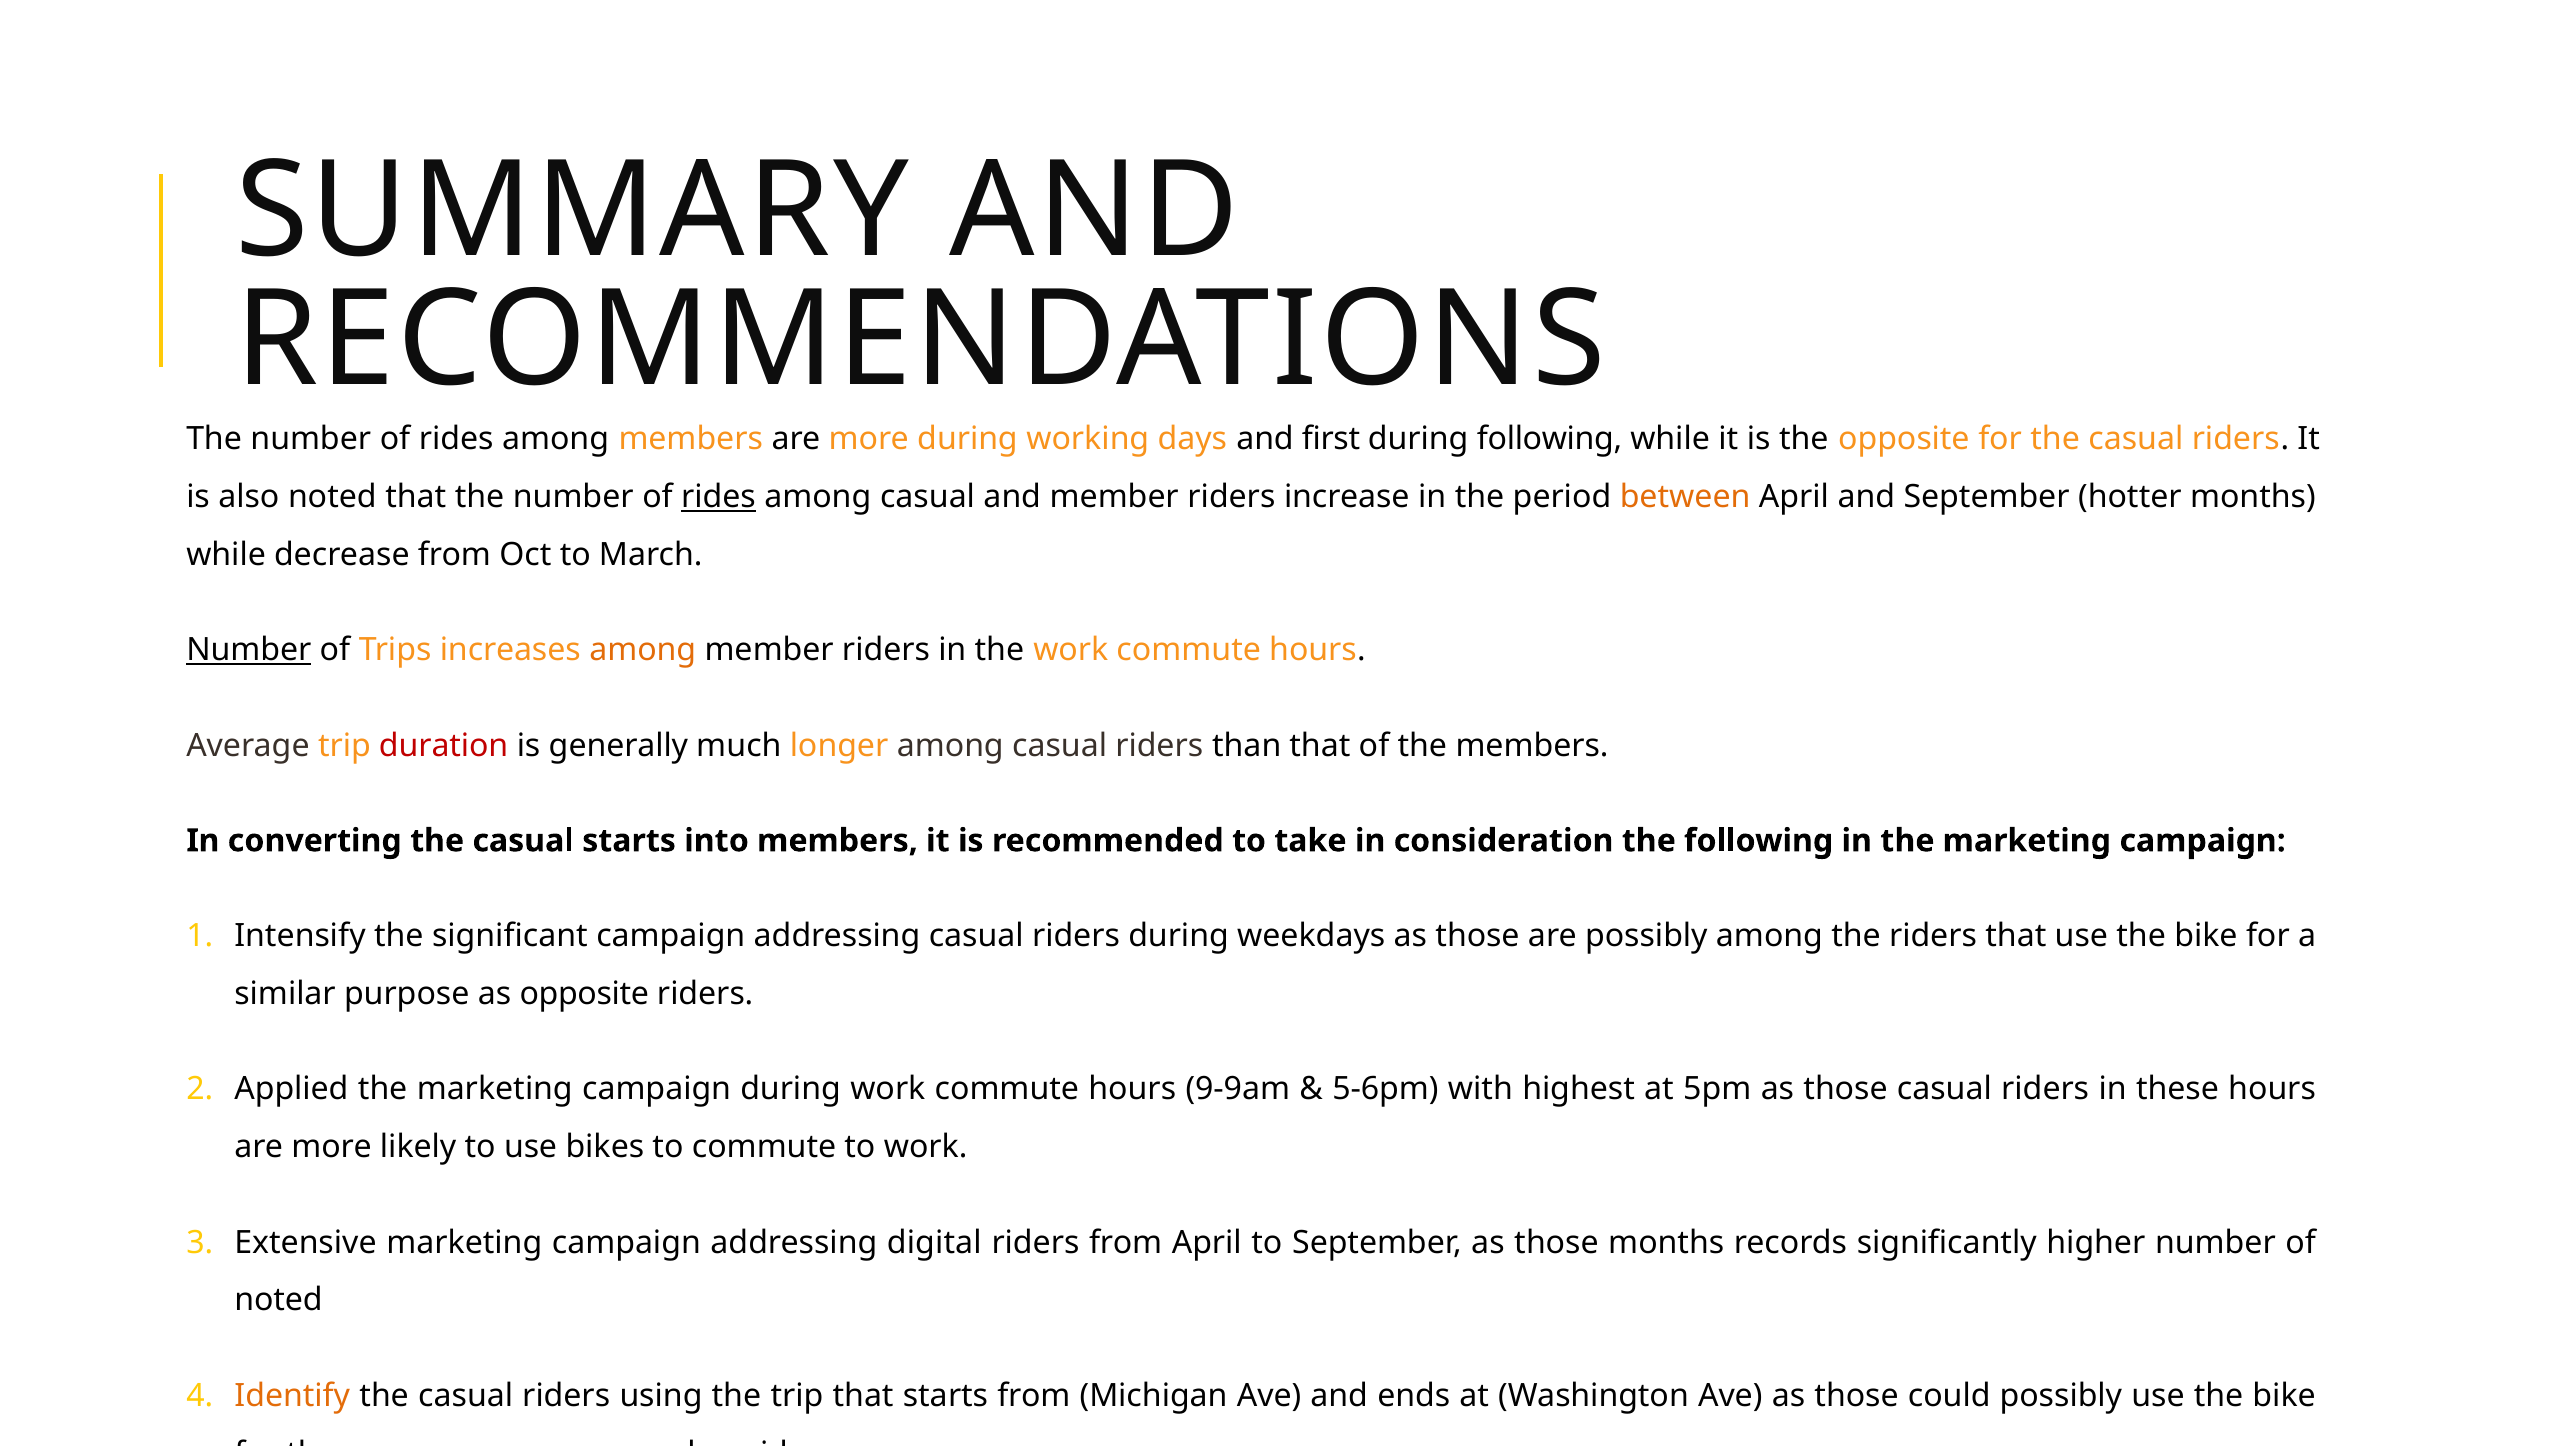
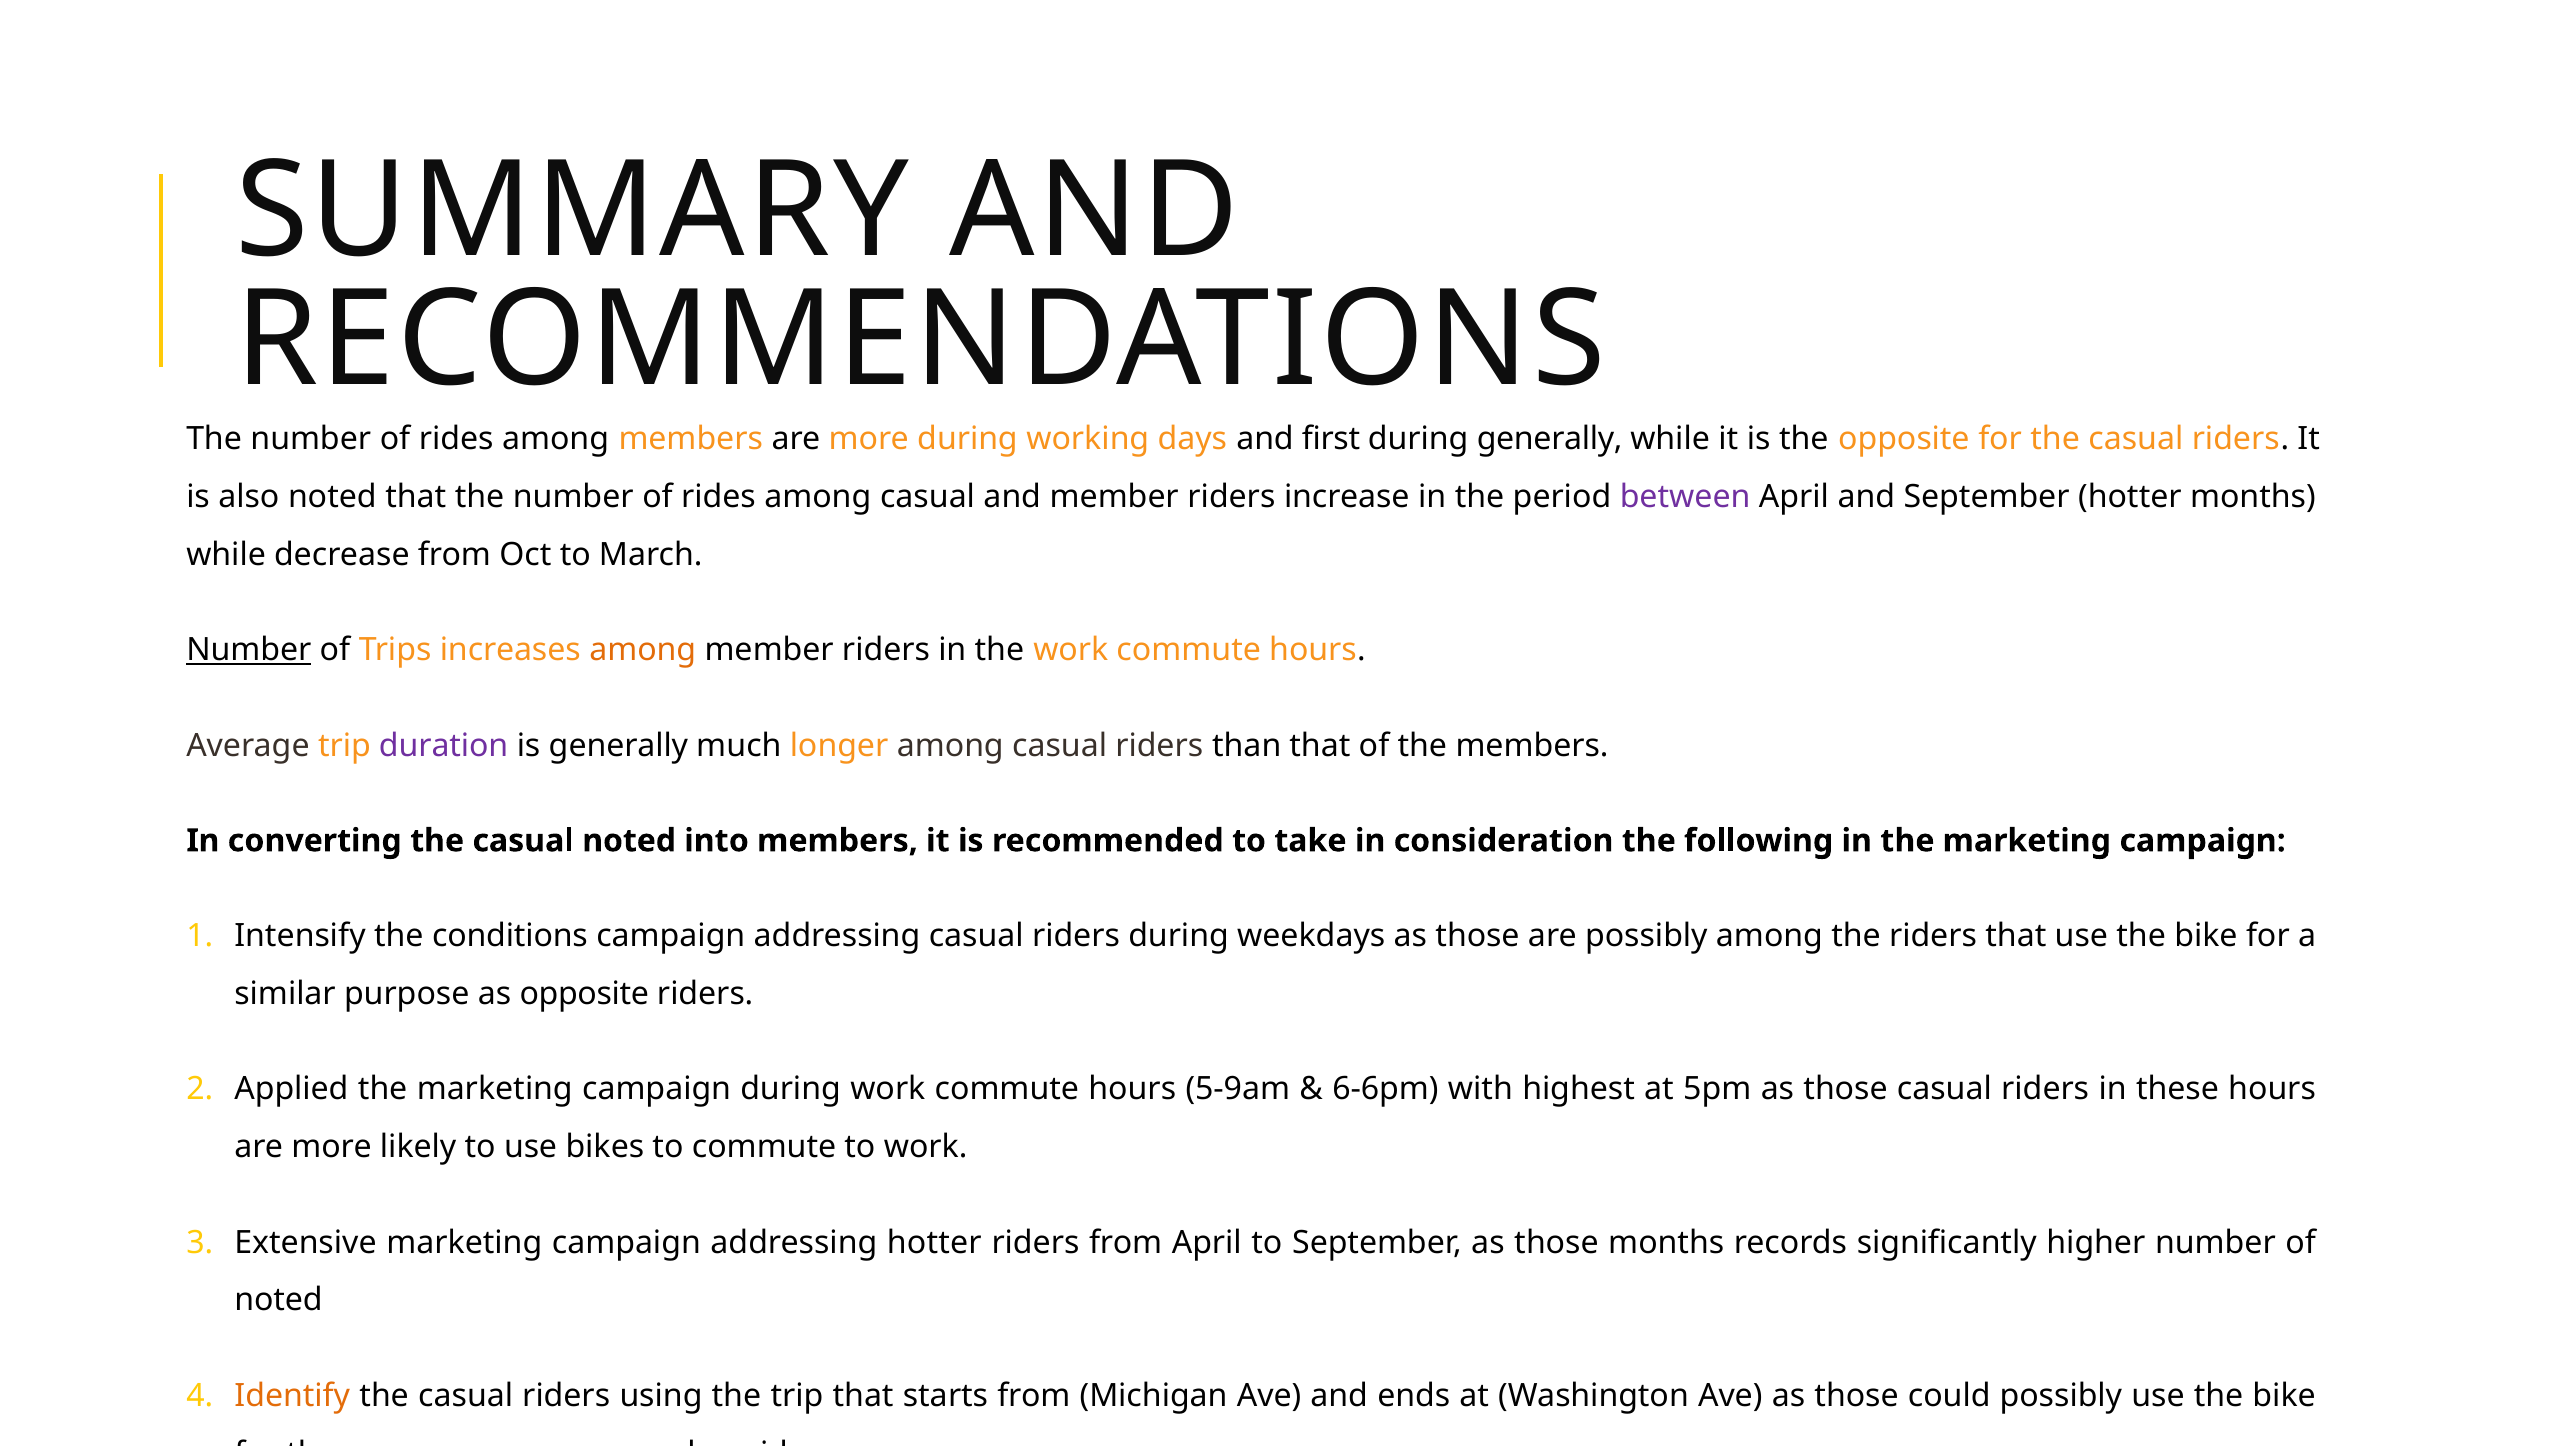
during following: following -> generally
rides at (718, 497) underline: present -> none
between colour: orange -> purple
duration colour: red -> purple
casual starts: starts -> noted
significant: significant -> conditions
9-9am: 9-9am -> 5-9am
5-6pm: 5-6pm -> 6-6pm
addressing digital: digital -> hotter
